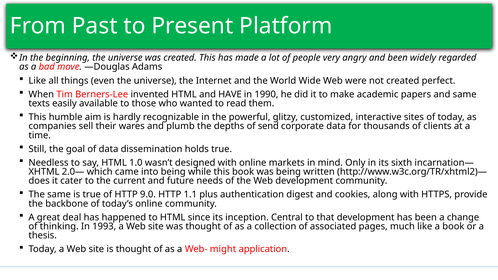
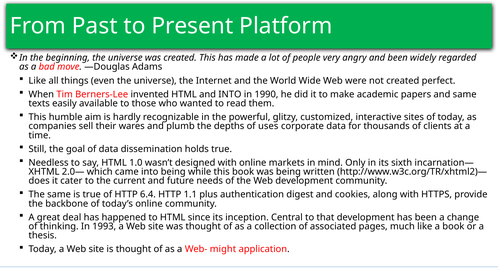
and HAVE: HAVE -> INTO
send: send -> uses
9.0: 9.0 -> 6.4
